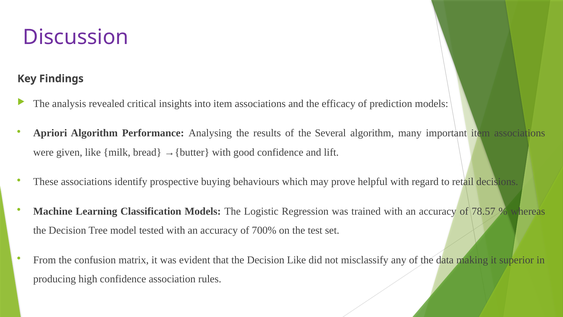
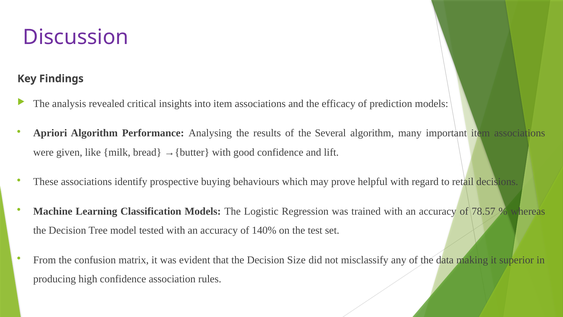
700%: 700% -> 140%
Decision Like: Like -> Size
